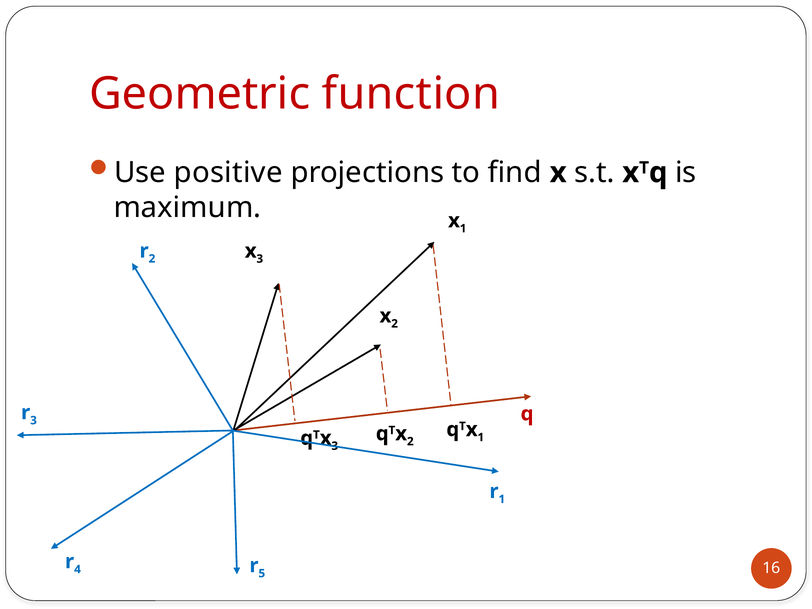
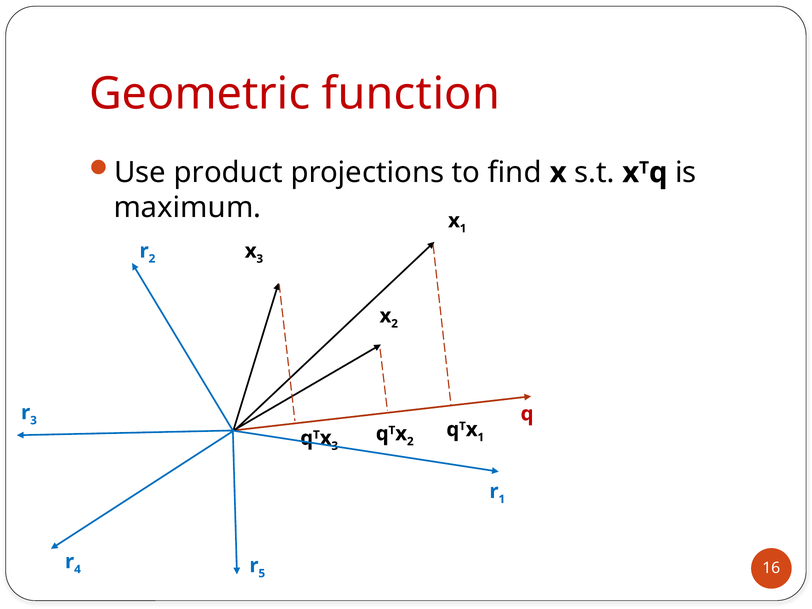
positive: positive -> product
